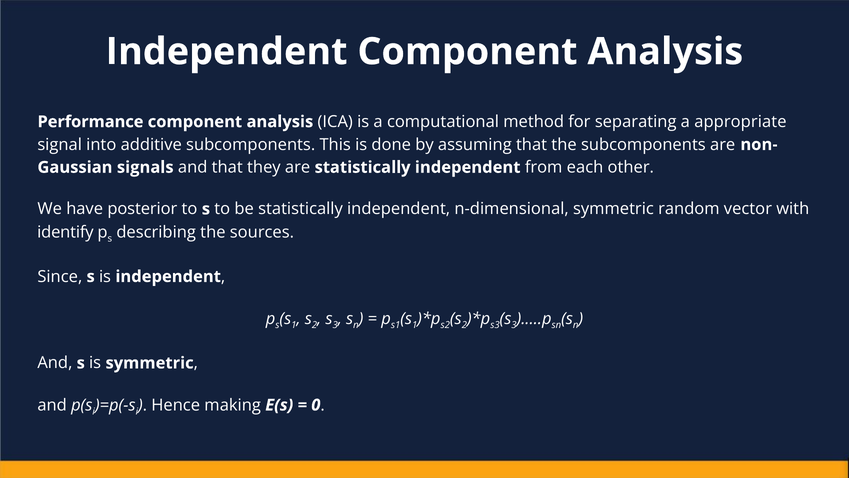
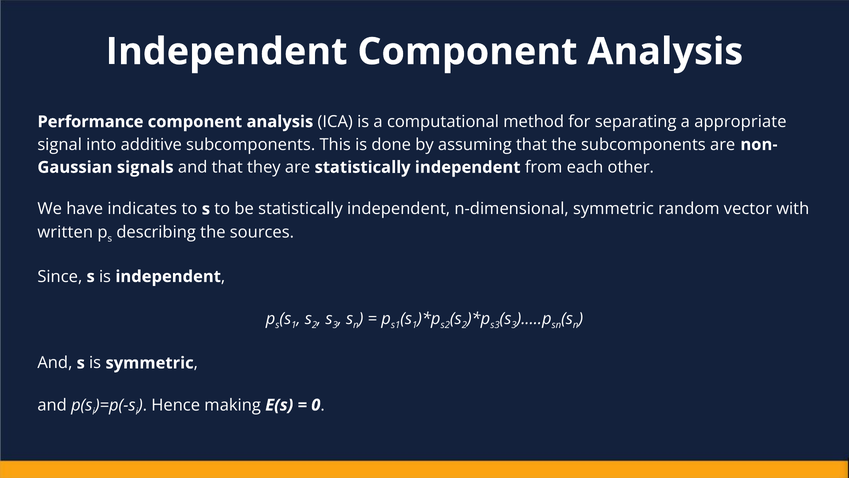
posterior: posterior -> indicates
identify: identify -> written
